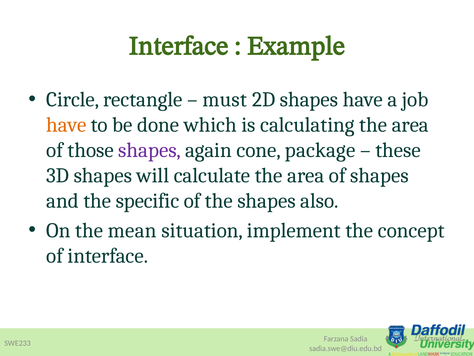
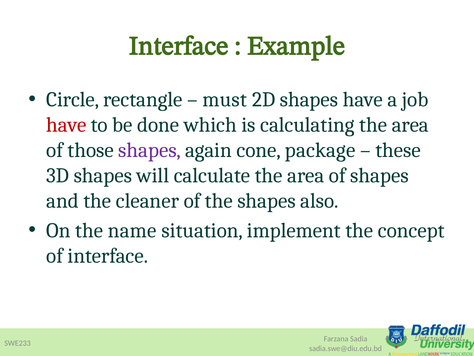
have at (66, 125) colour: orange -> red
specific: specific -> cleaner
mean: mean -> name
